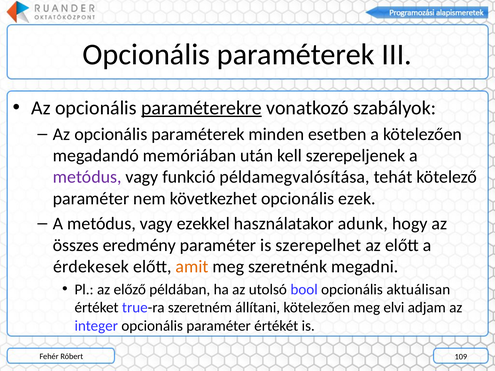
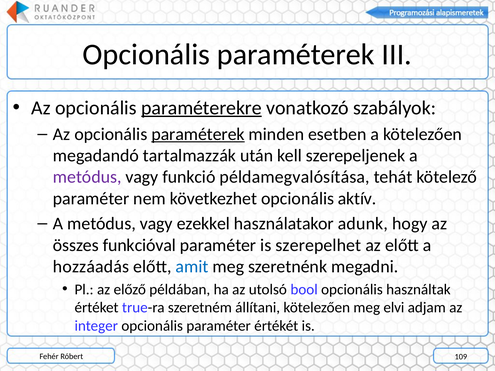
paraméterek at (198, 134) underline: none -> present
memóriában: memóriában -> tartalmazzák
ezek: ezek -> aktív
eredmény: eredmény -> funkcióval
érdekesek: érdekesek -> hozzáadás
amit colour: orange -> blue
aktuálisan: aktuálisan -> használtak
